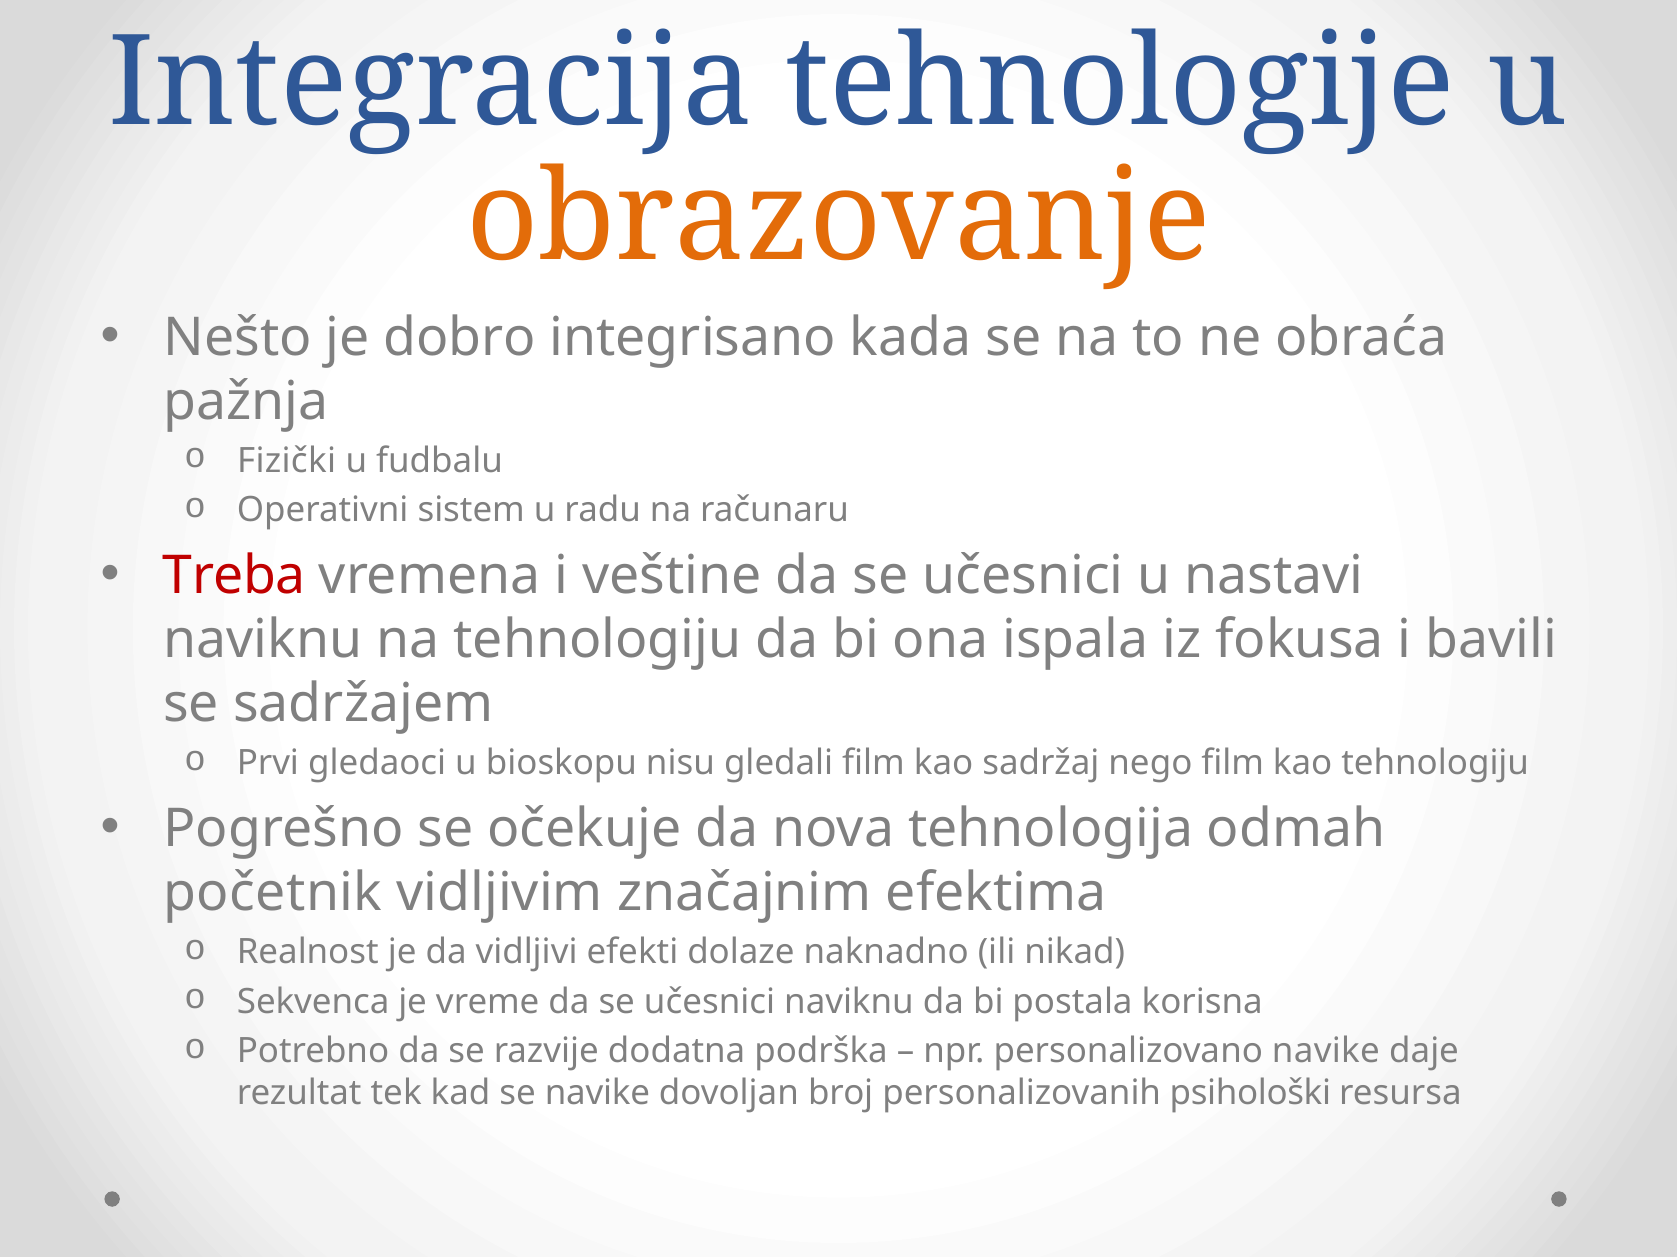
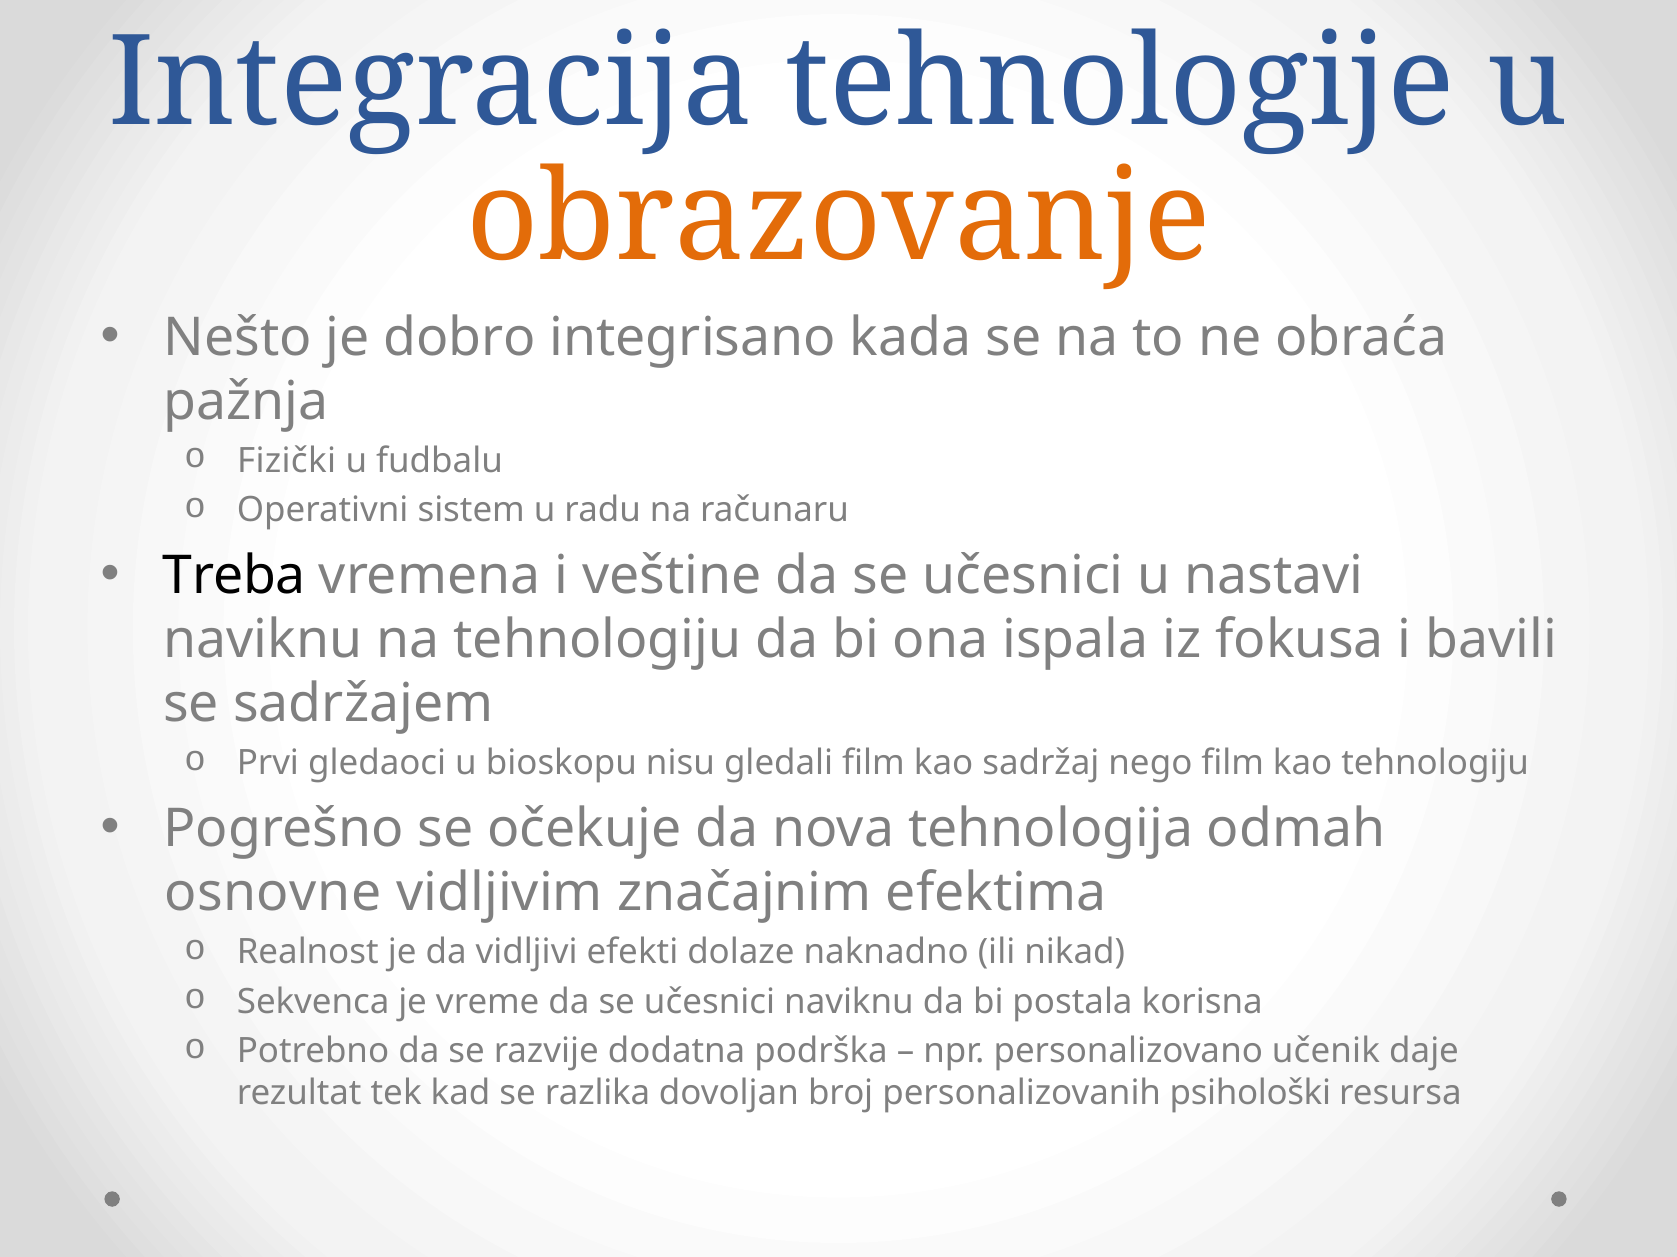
Treba colour: red -> black
početnik: početnik -> osnovne
personalizovano navike: navike -> učenik
se navike: navike -> razlika
